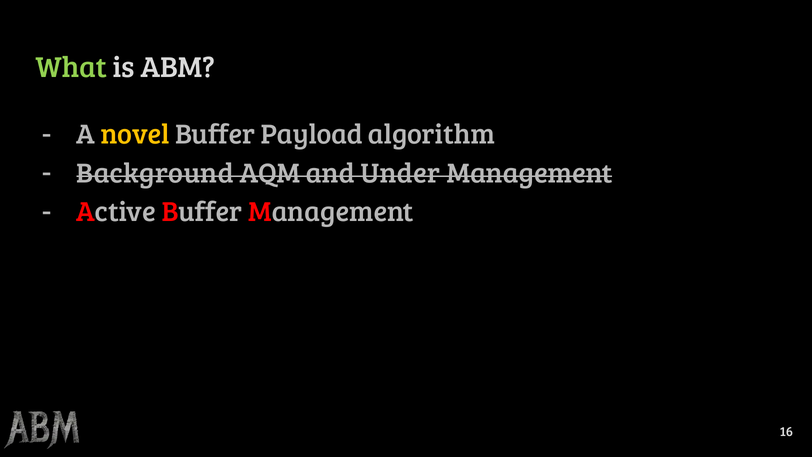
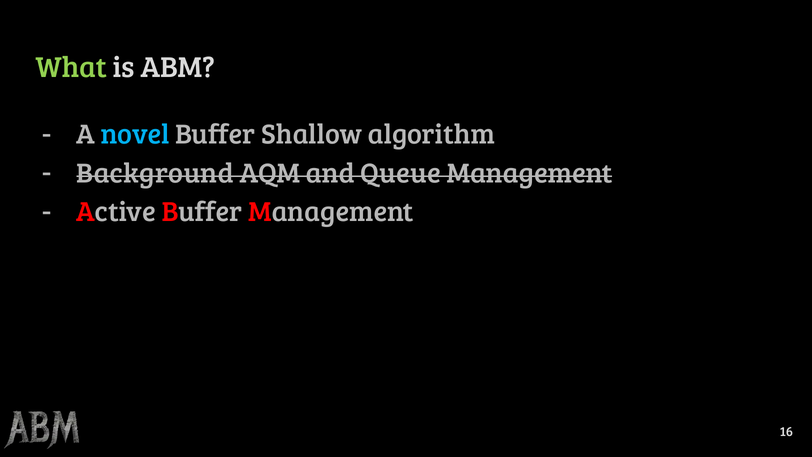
novel colour: yellow -> light blue
Payload: Payload -> Shallow
Under: Under -> Queue
